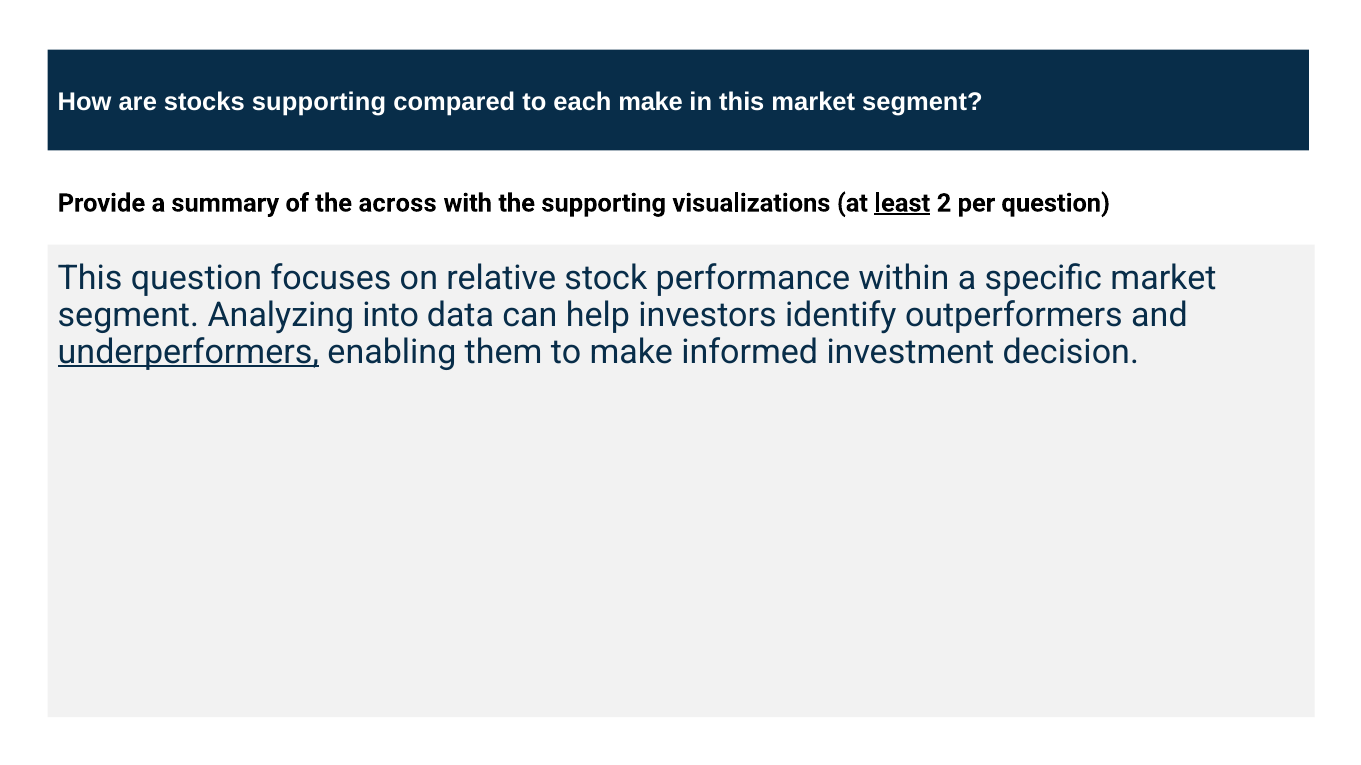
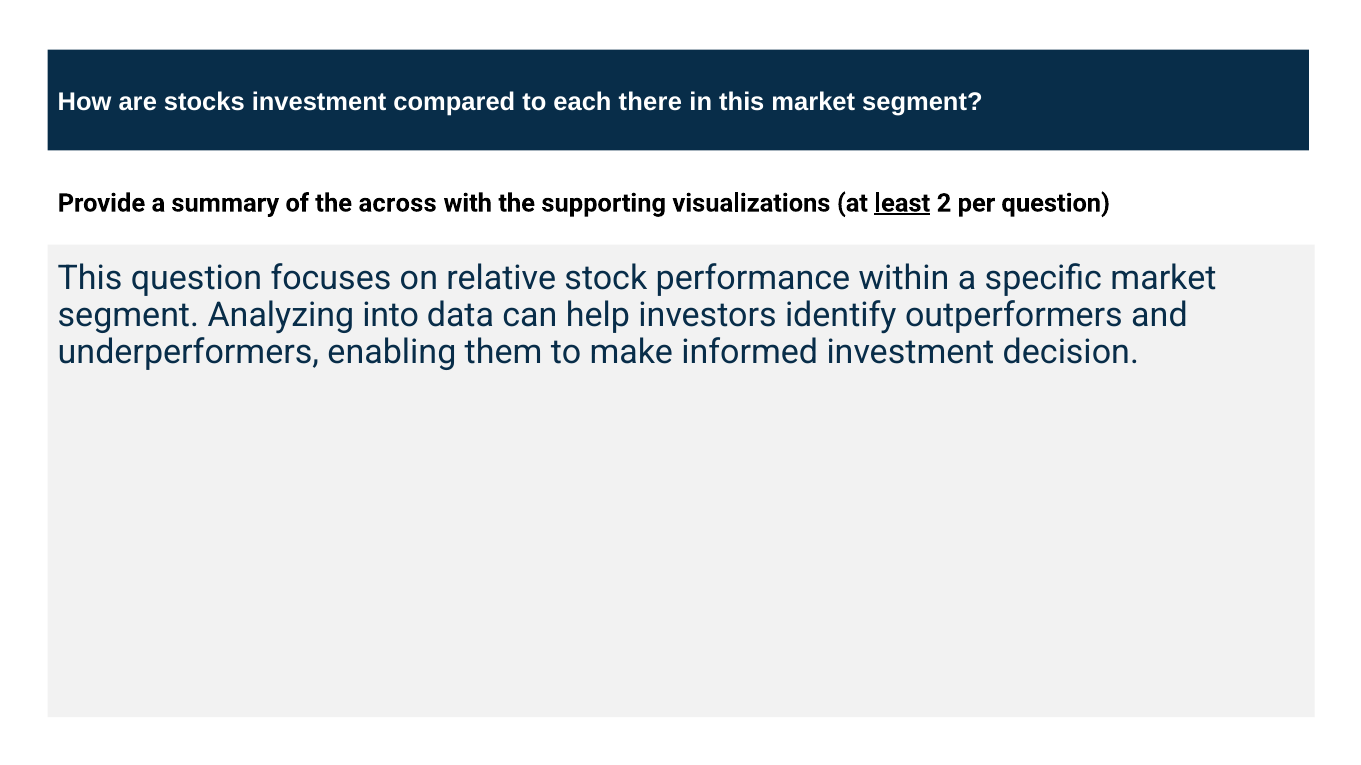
stocks supporting: supporting -> investment
each make: make -> there
underperformers underline: present -> none
